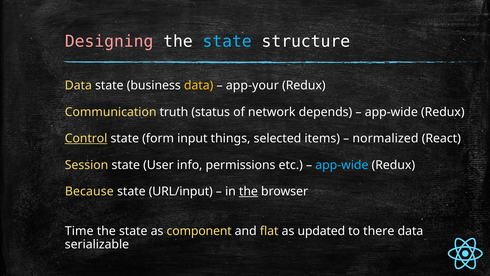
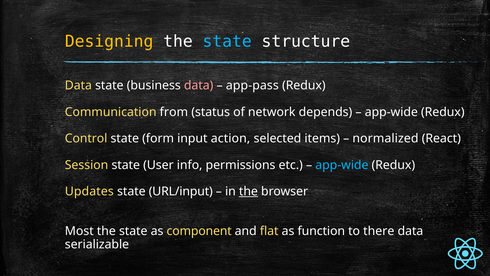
Designing colour: pink -> yellow
data at (199, 85) colour: yellow -> pink
app-your: app-your -> app-pass
truth: truth -> from
Control underline: present -> none
things: things -> action
Because: Because -> Updates
Time: Time -> Most
updated: updated -> function
